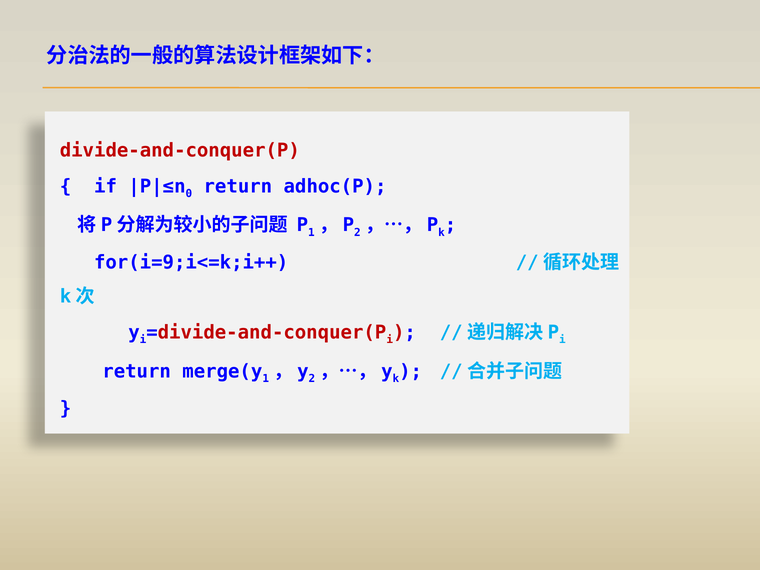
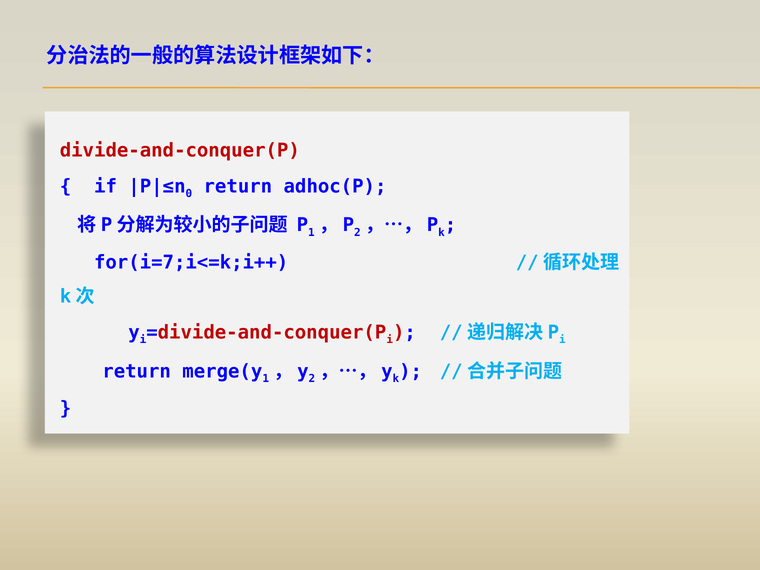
for(i=9;i<=k;i++: for(i=9;i<=k;i++ -> for(i=7;i<=k;i++
